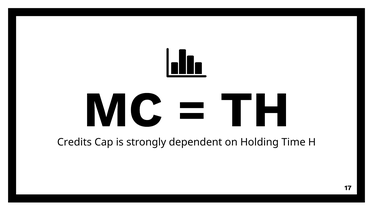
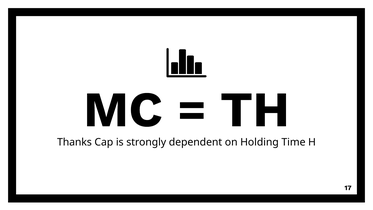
Credits: Credits -> Thanks
